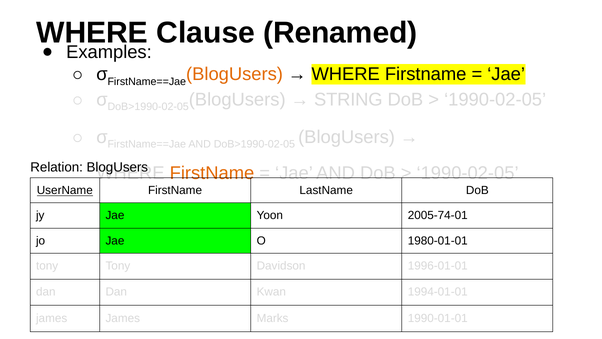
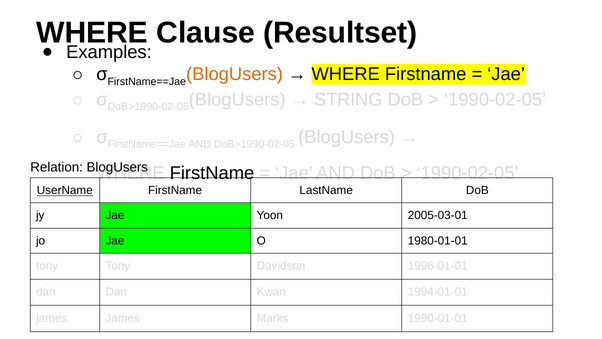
Renamed: Renamed -> Resultset
FirstName at (212, 173) colour: orange -> black
2005-74-01: 2005-74-01 -> 2005-03-01
